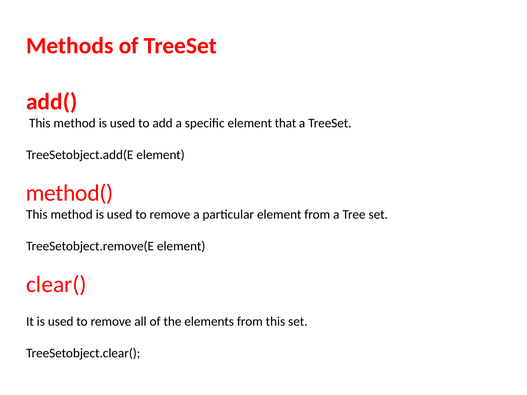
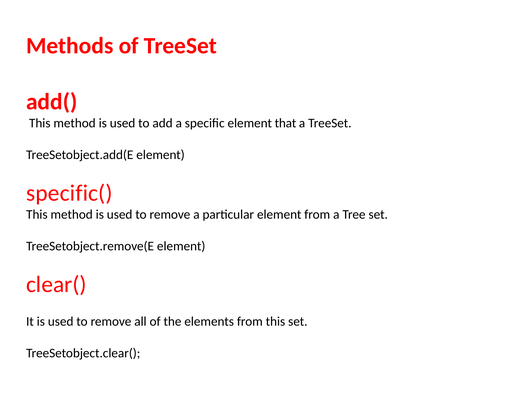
method(: method( -> specific(
